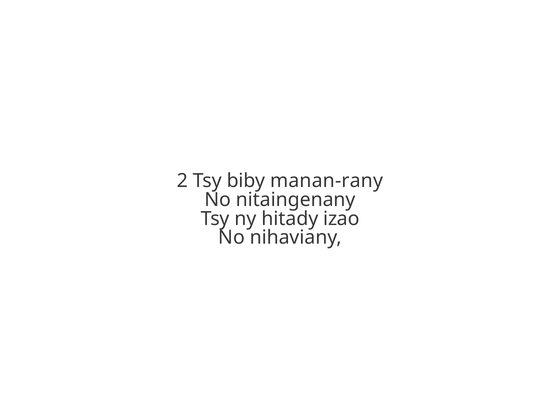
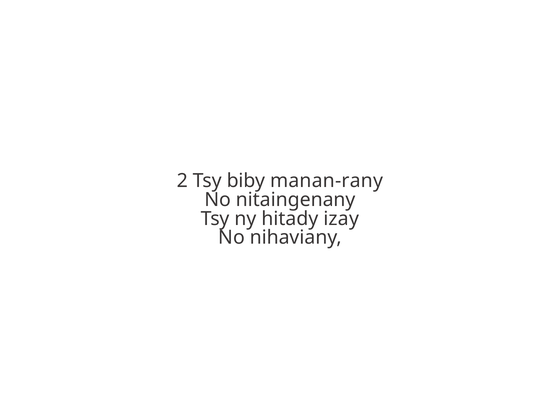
izao: izao -> izay
